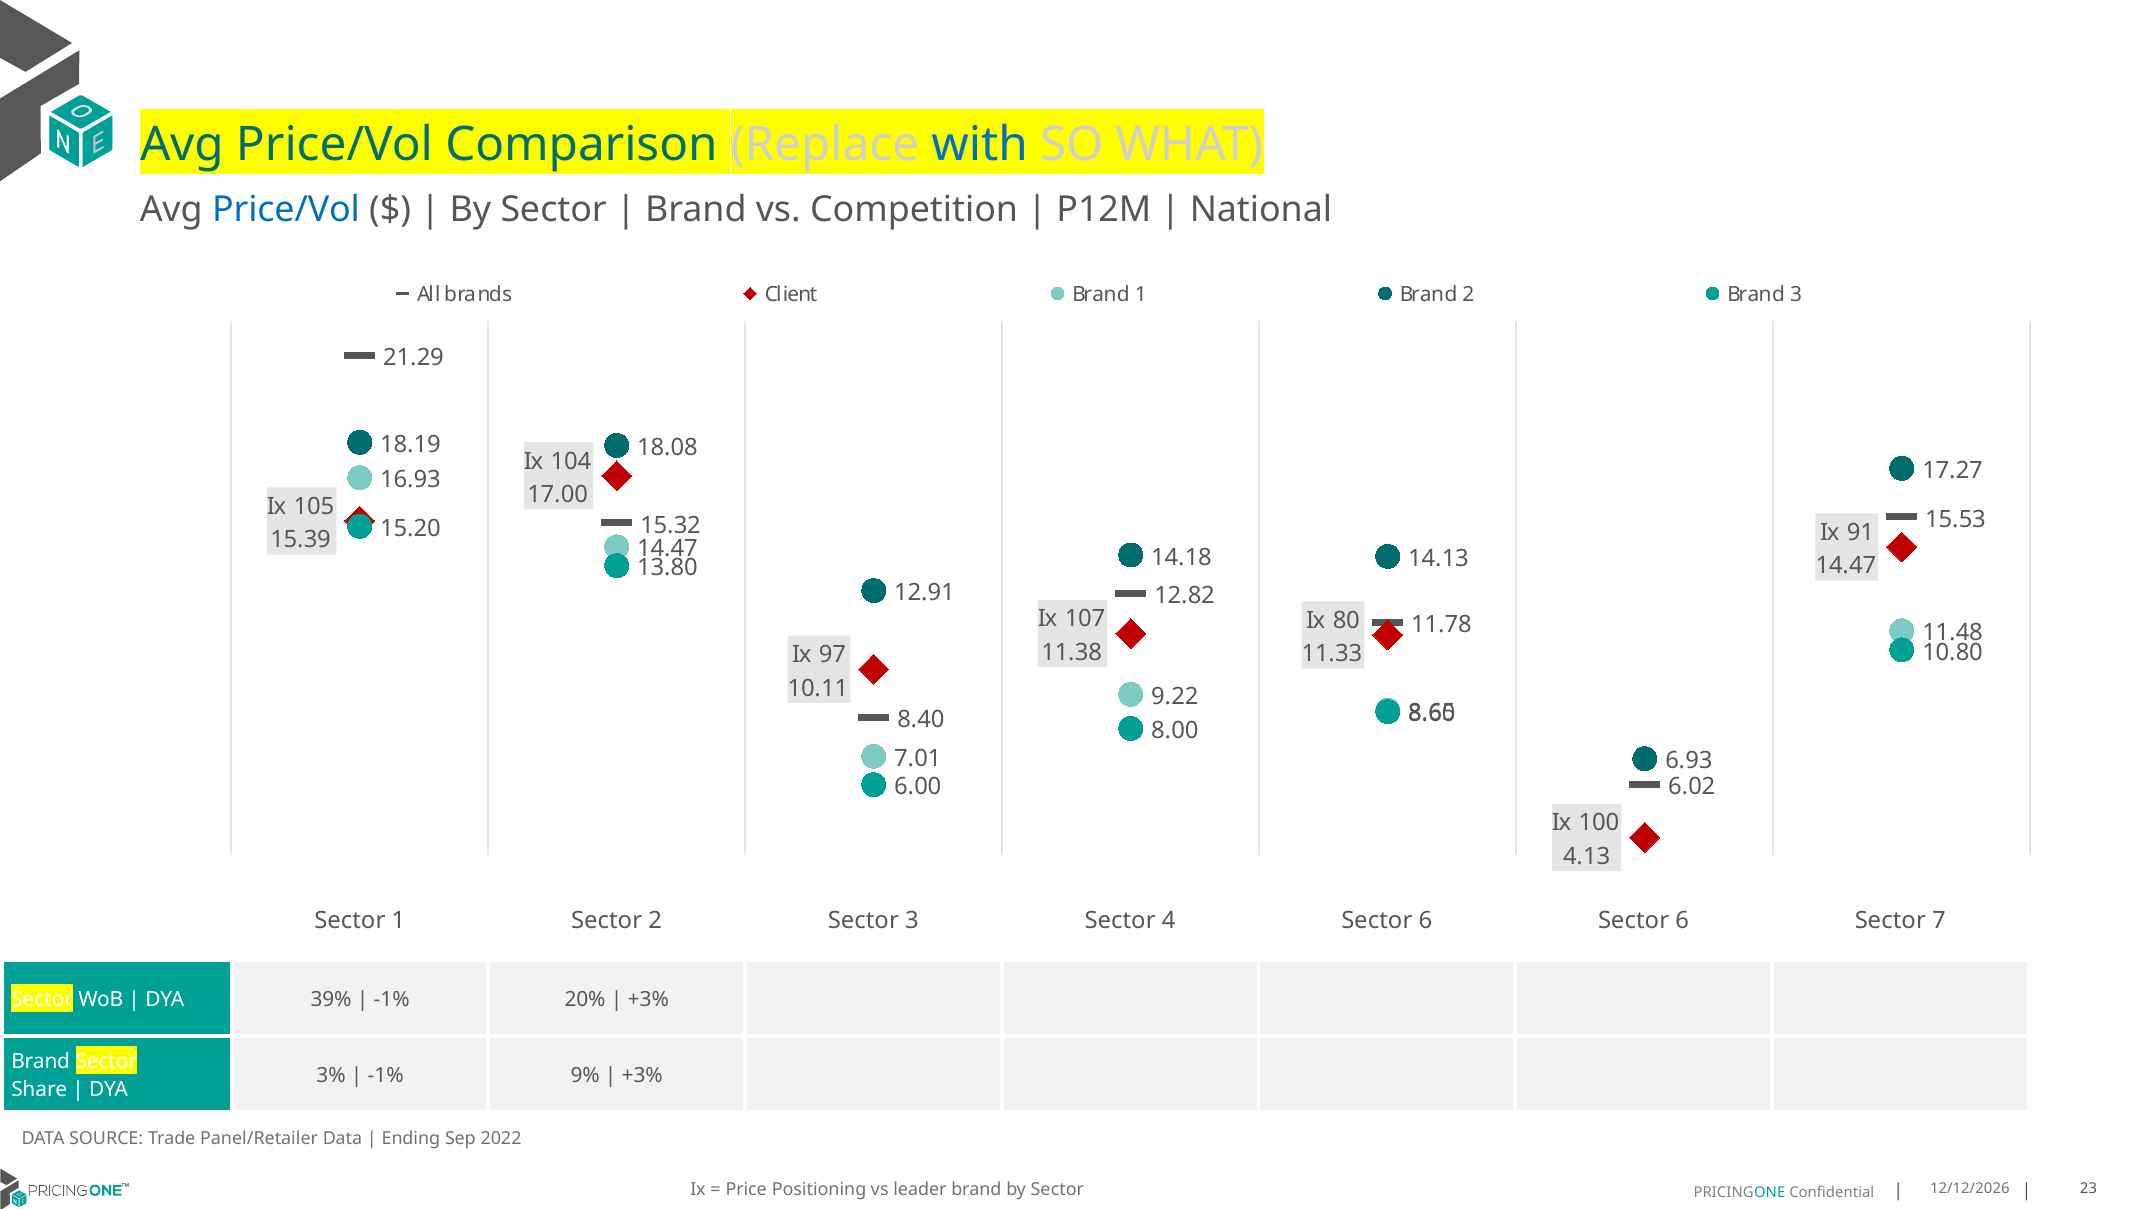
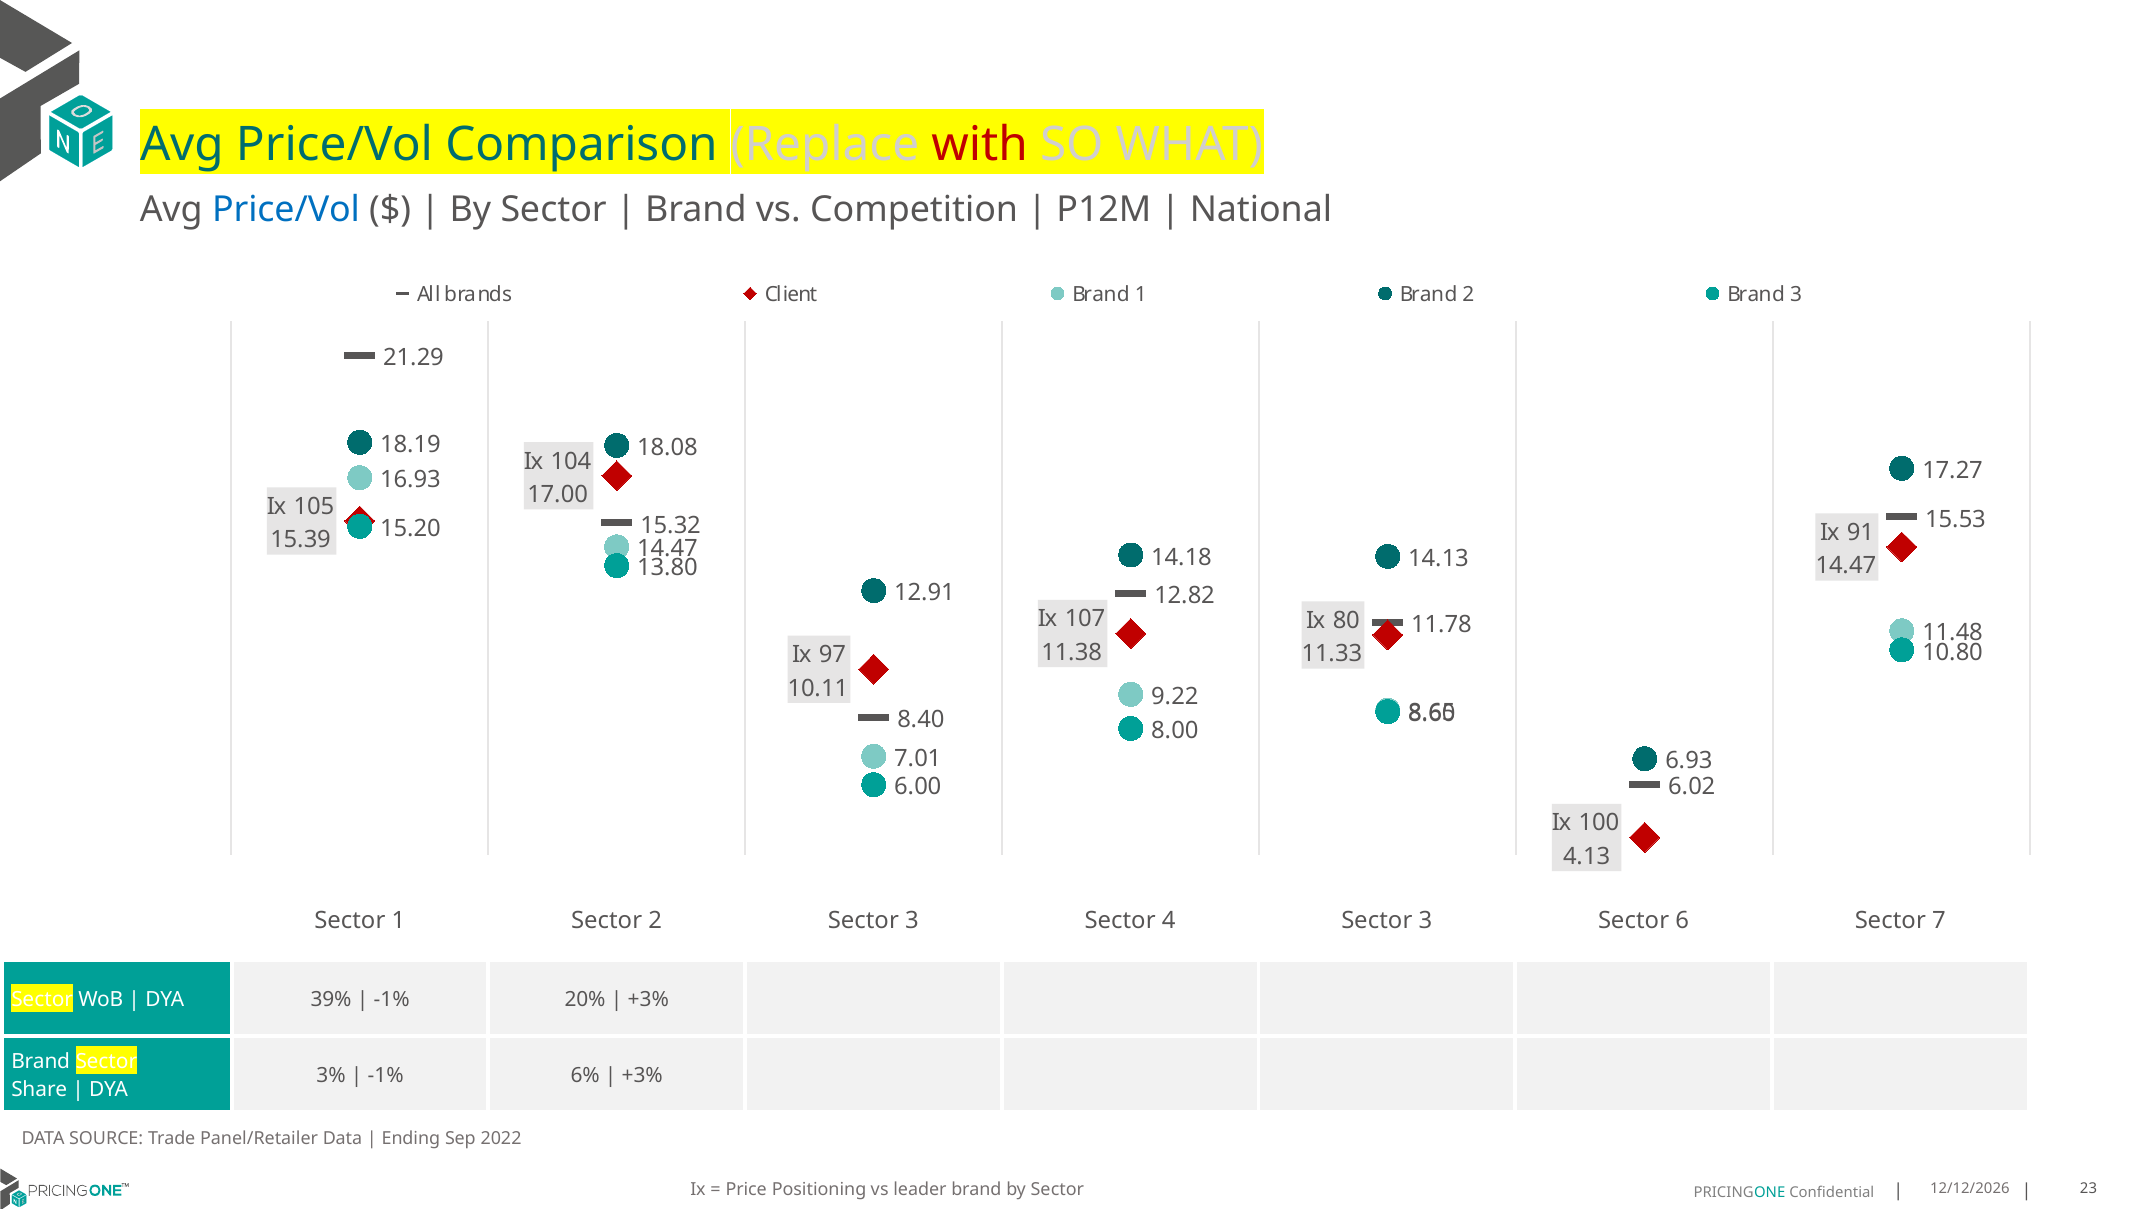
with colour: blue -> red
4 Sector 6: 6 -> 3
9%: 9% -> 6%
